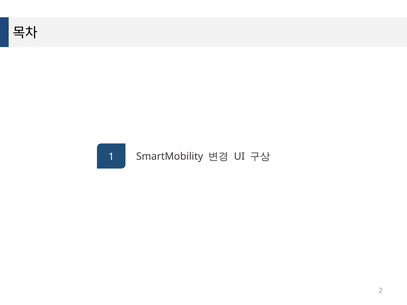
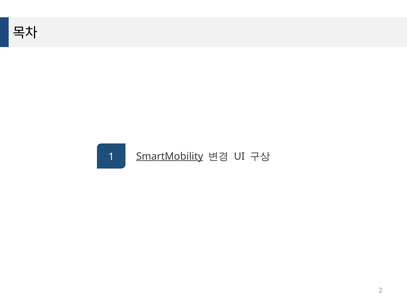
SmartMobility underline: none -> present
